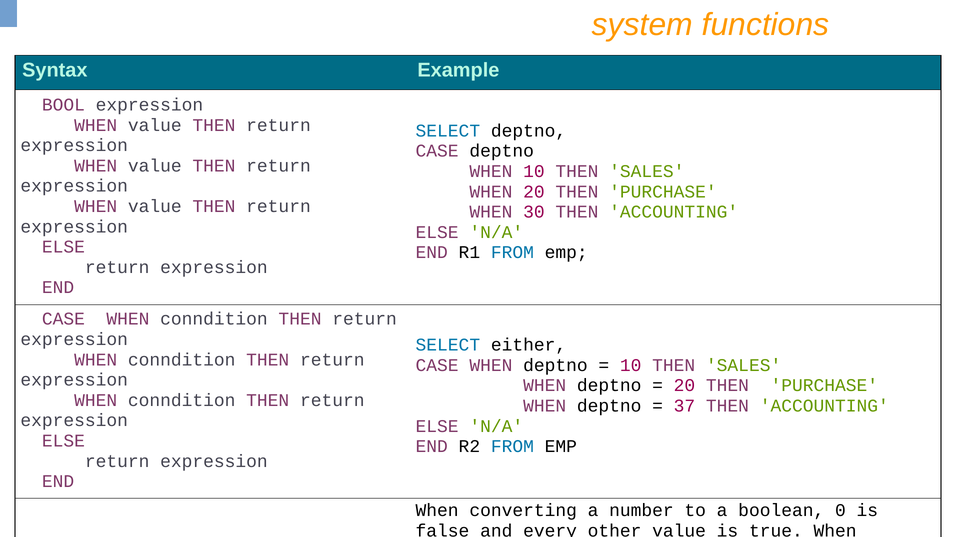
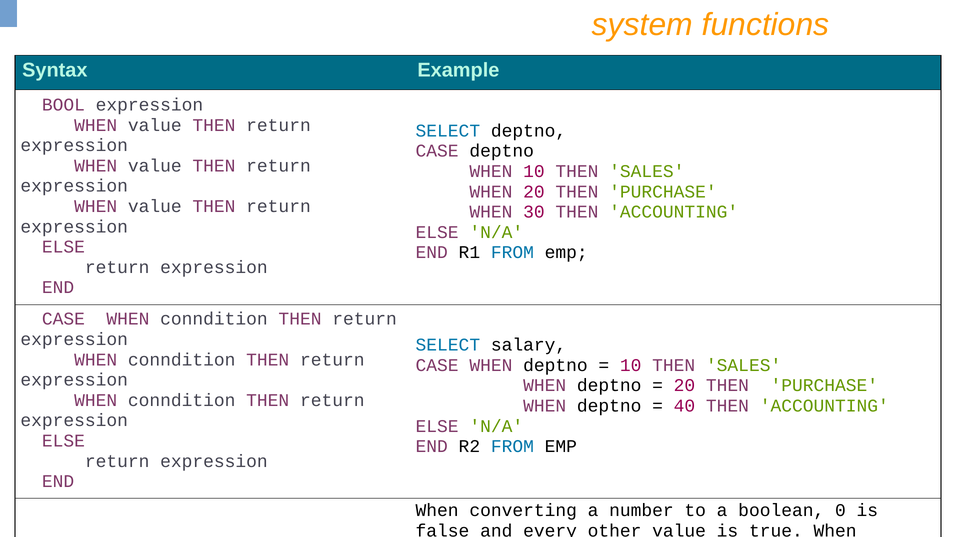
either: either -> salary
37: 37 -> 40
